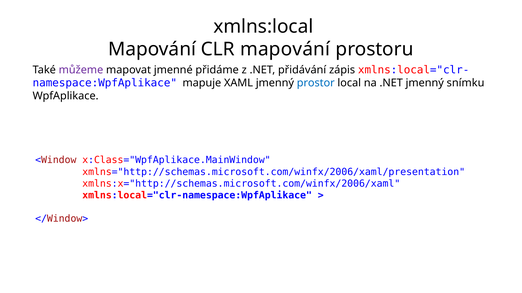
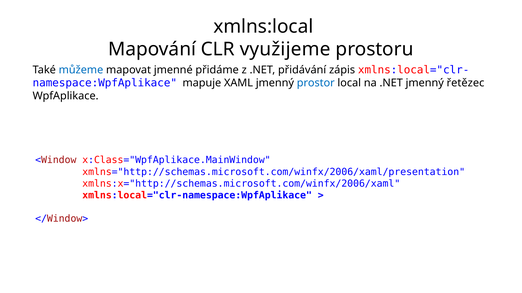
CLR mapování: mapování -> využijeme
můžeme colour: purple -> blue
snímku: snímku -> řetězec
